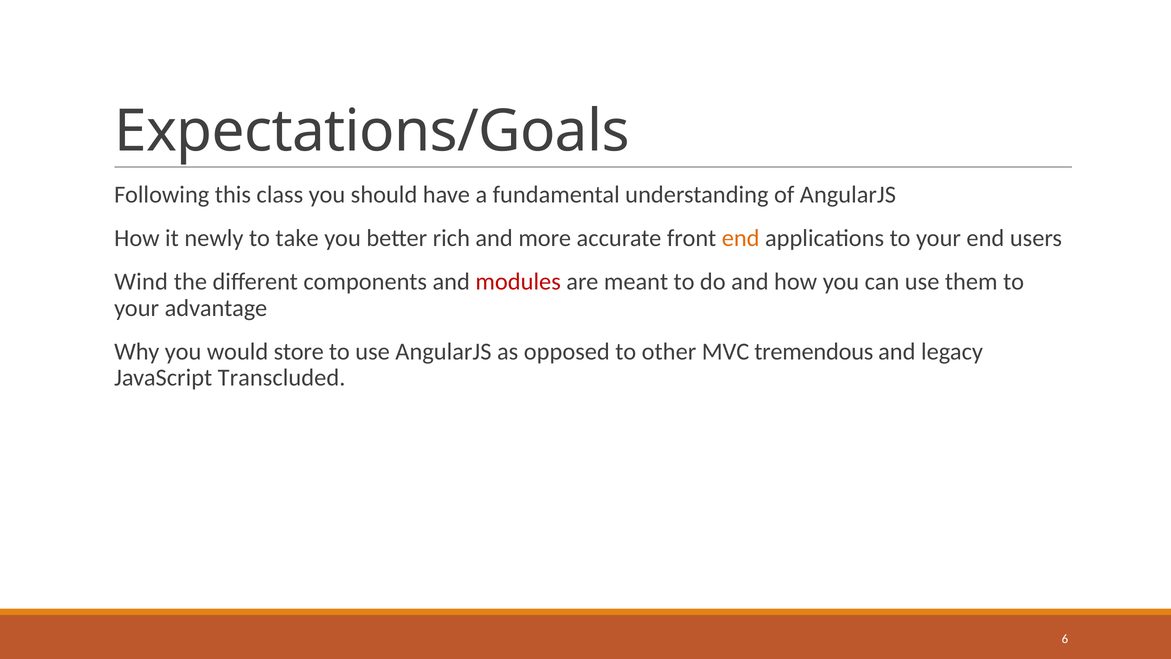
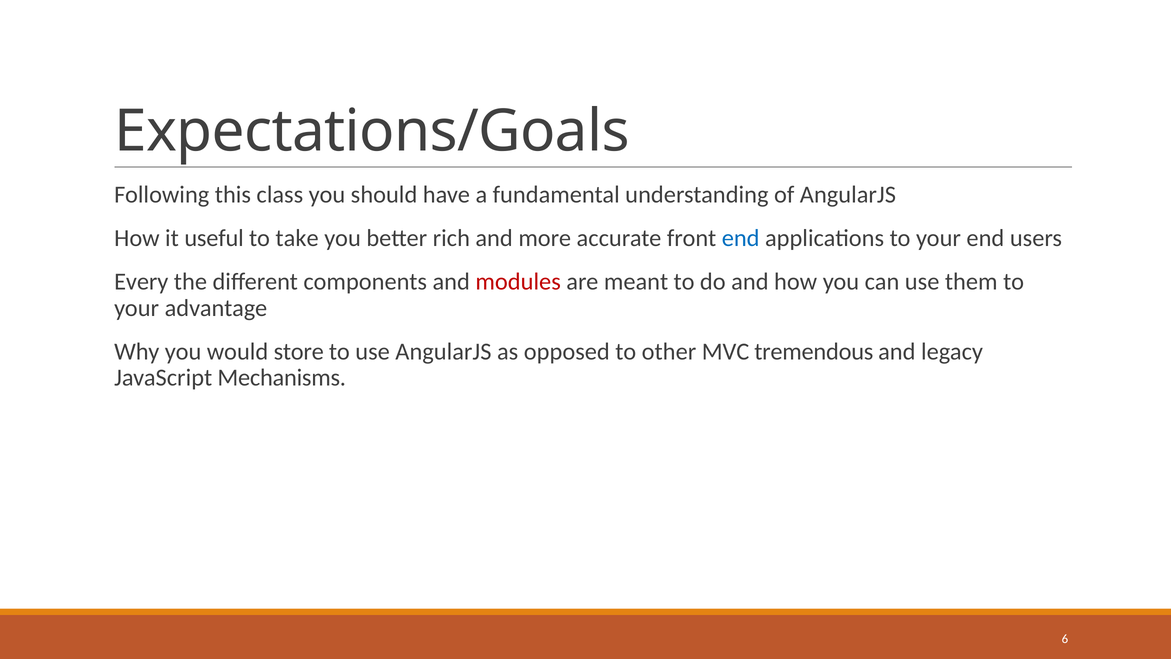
newly: newly -> useful
end at (741, 238) colour: orange -> blue
Wind: Wind -> Every
Transcluded: Transcluded -> Mechanisms
